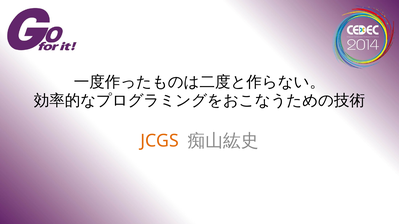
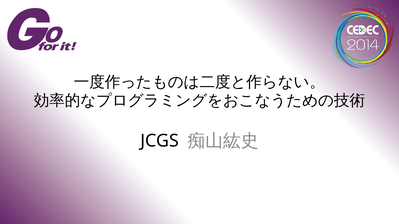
JCGS colour: orange -> black
